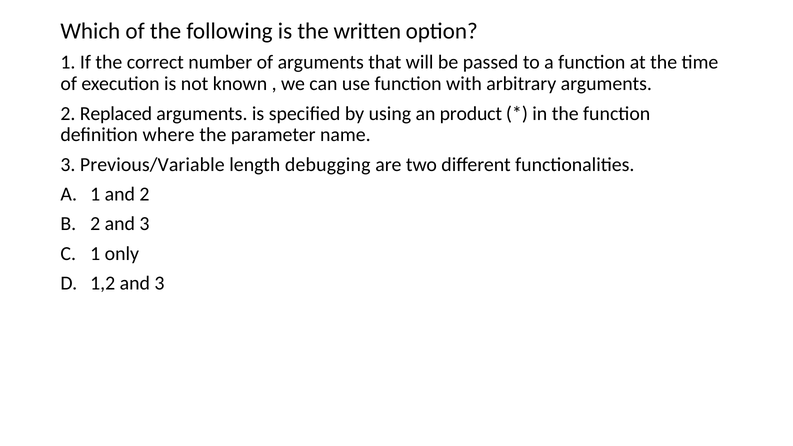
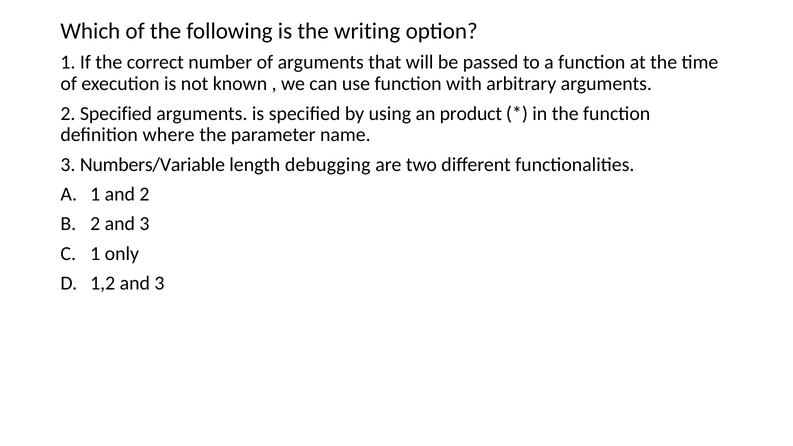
written: written -> writing
2 Replaced: Replaced -> Specified
Previous/Variable: Previous/Variable -> Numbers/Variable
